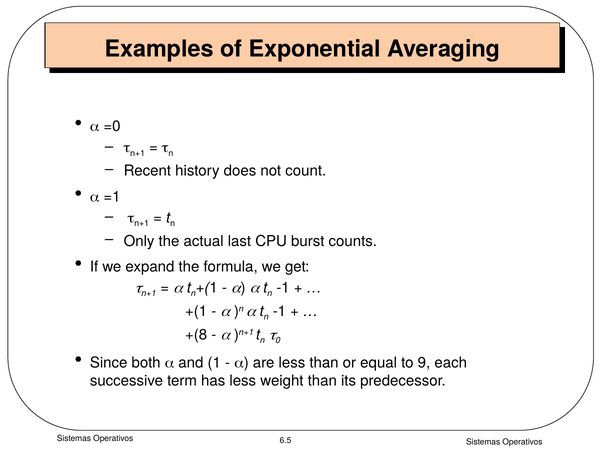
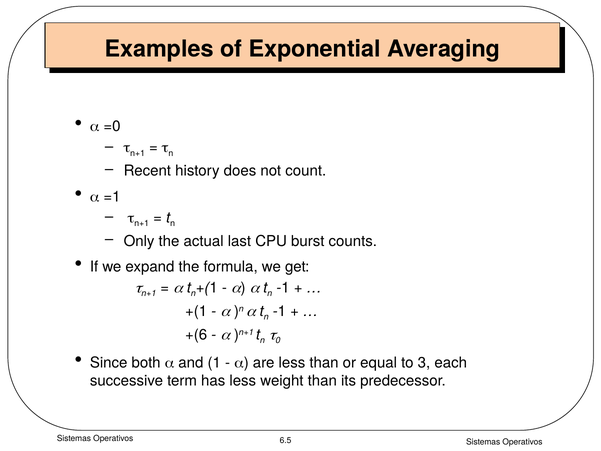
+(8: +(8 -> +(6
9: 9 -> 3
